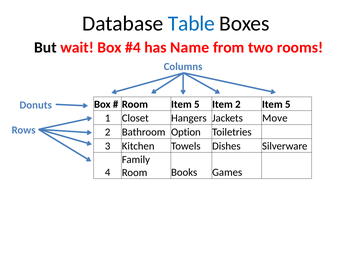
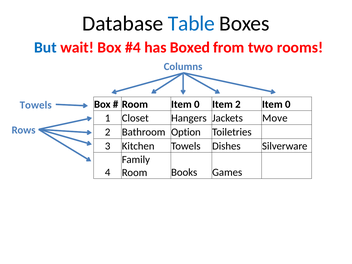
But colour: black -> blue
Name: Name -> Boxed
Donuts at (36, 105): Donuts -> Towels
Room Item 5: 5 -> 0
2 Item 5: 5 -> 0
